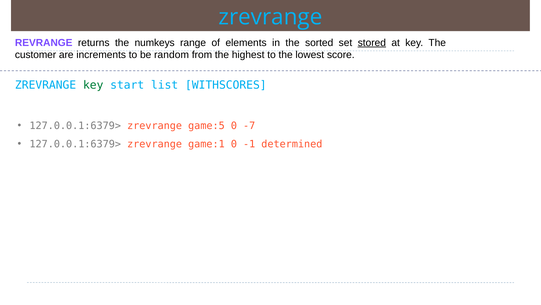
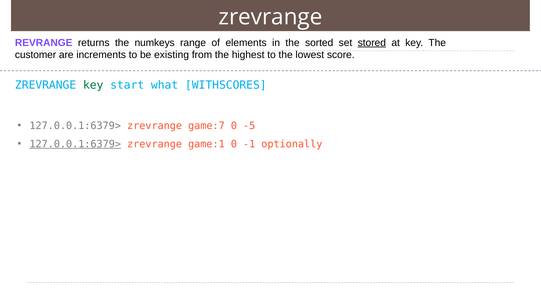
zrevrange at (270, 17) colour: light blue -> white
random: random -> existing
list: list -> what
game:5: game:5 -> game:7
-7: -7 -> -5
127.0.0.1:6379> at (75, 144) underline: none -> present
determined: determined -> optionally
